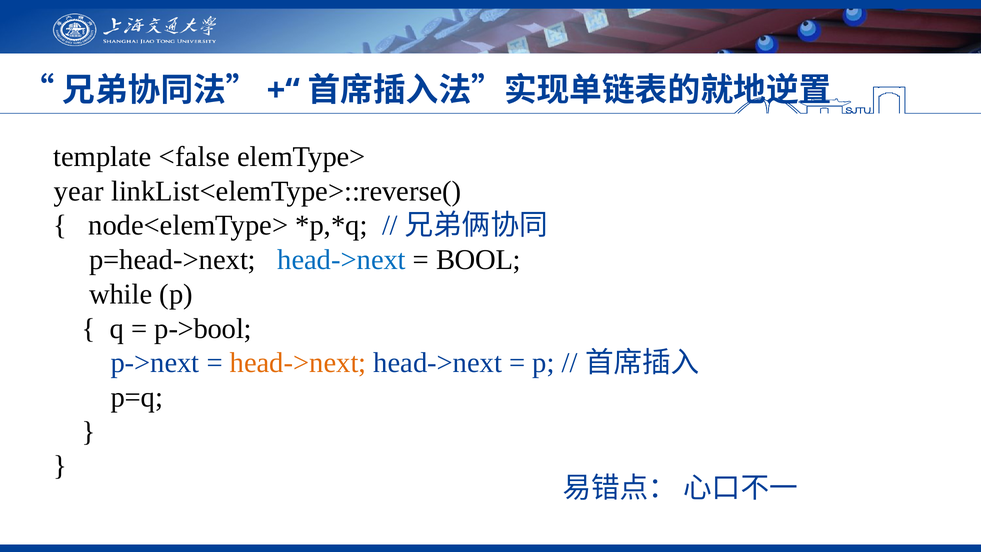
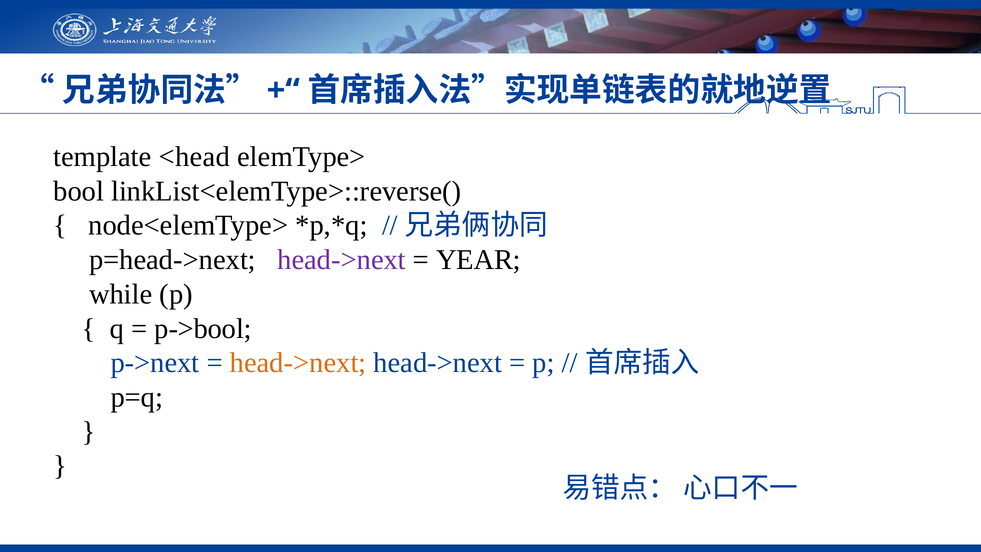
<false: <false -> <head
year: year -> bool
head->next at (342, 260) colour: blue -> purple
BOOL: BOOL -> YEAR
